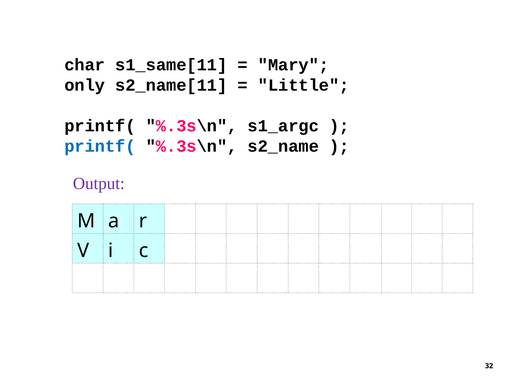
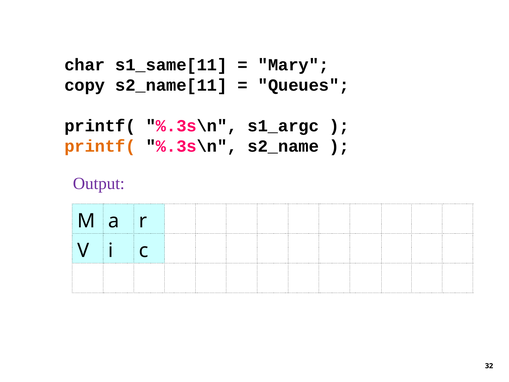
only: only -> copy
Little: Little -> Queues
printf( at (100, 146) colour: blue -> orange
